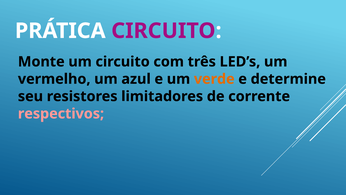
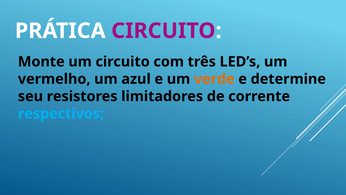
respectivos colour: pink -> light blue
